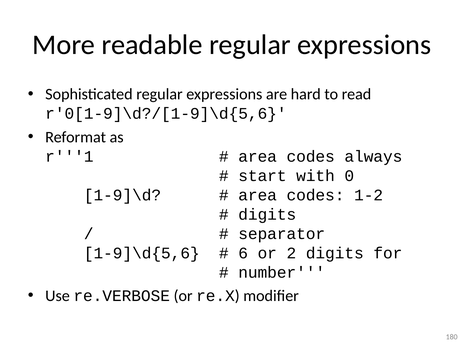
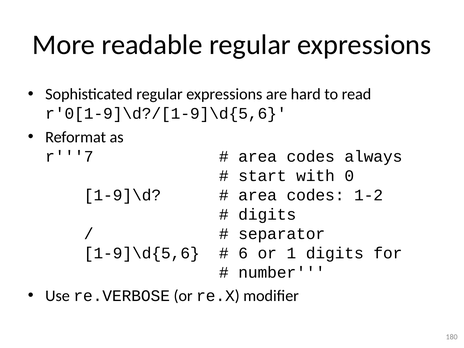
r'''1: r'''1 -> r'''7
2: 2 -> 1
